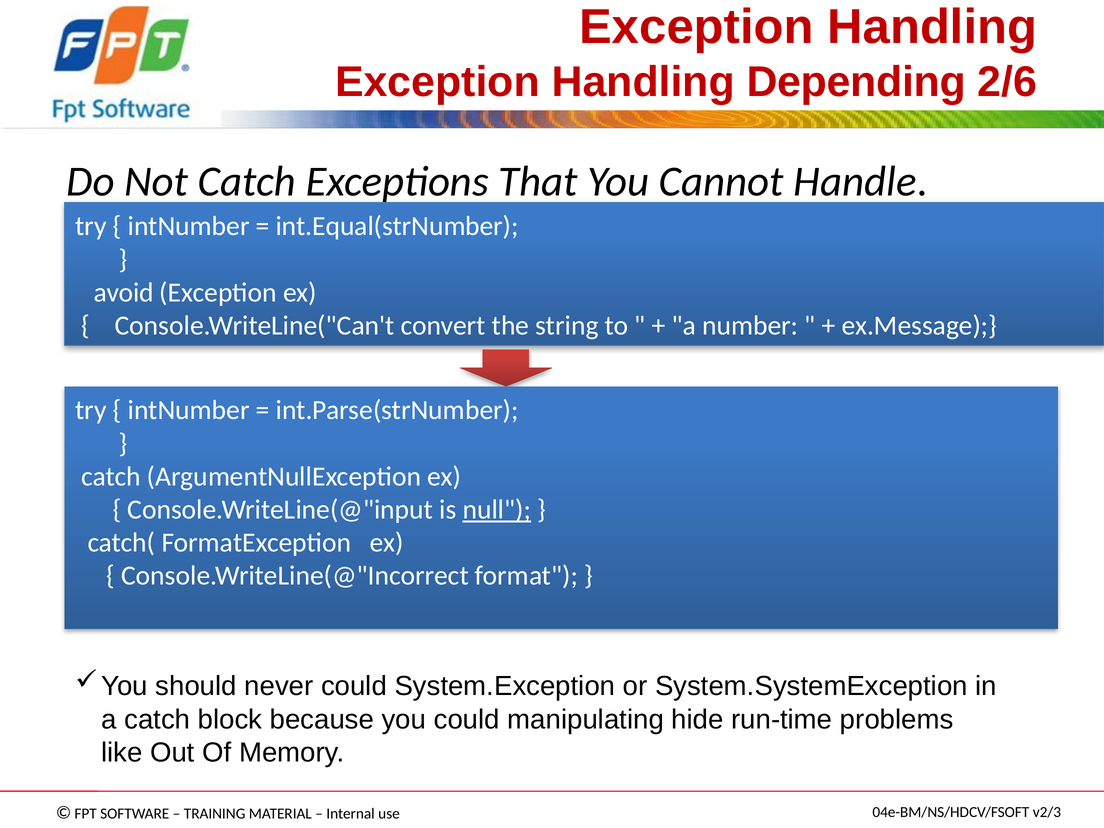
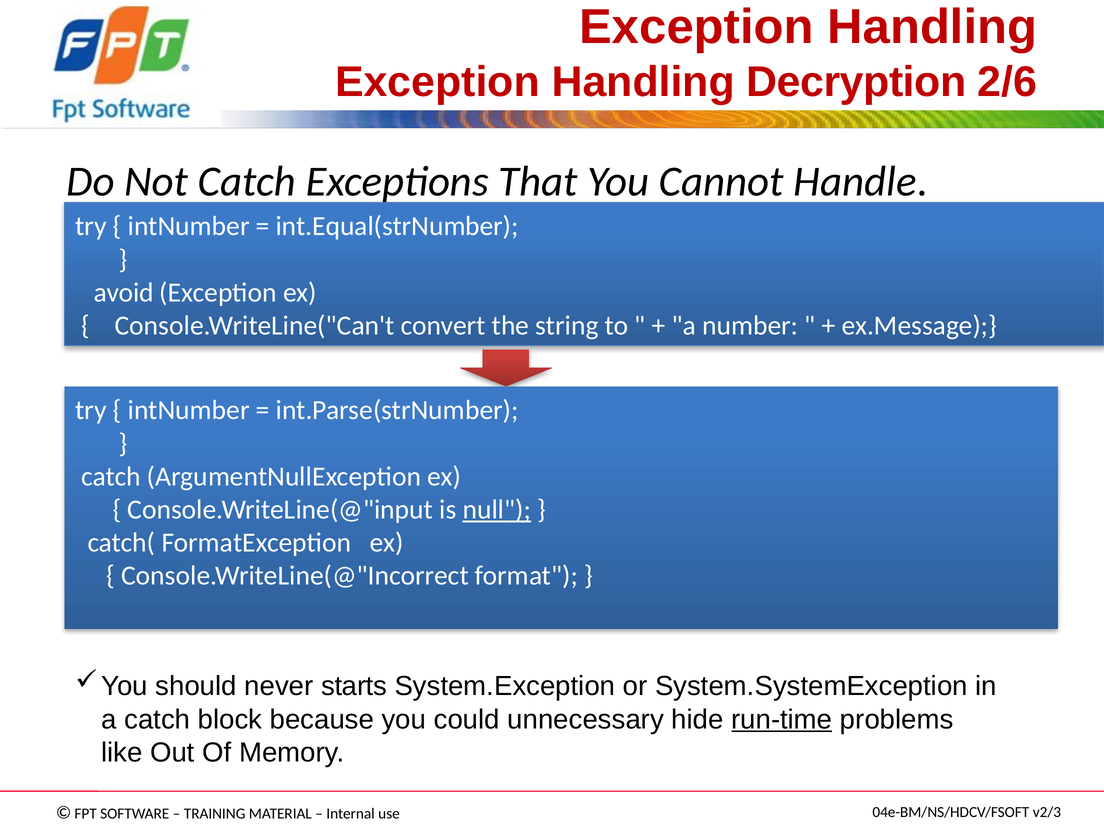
Depending: Depending -> Decryption
never could: could -> starts
manipulating: manipulating -> unnecessary
run-time underline: none -> present
